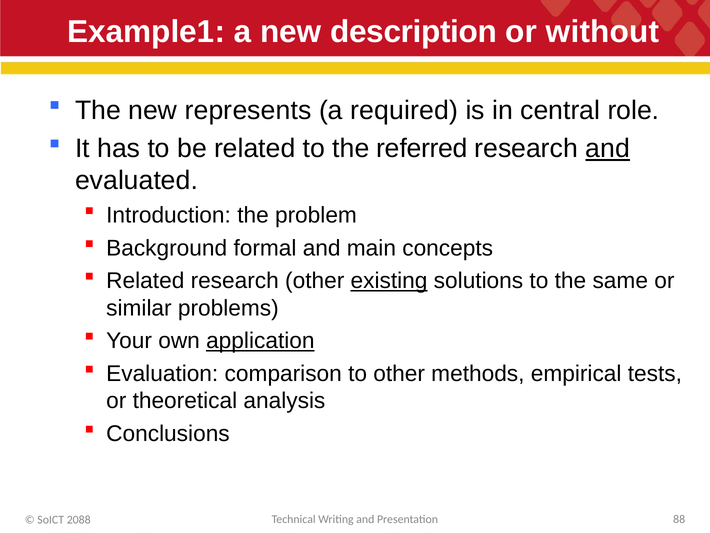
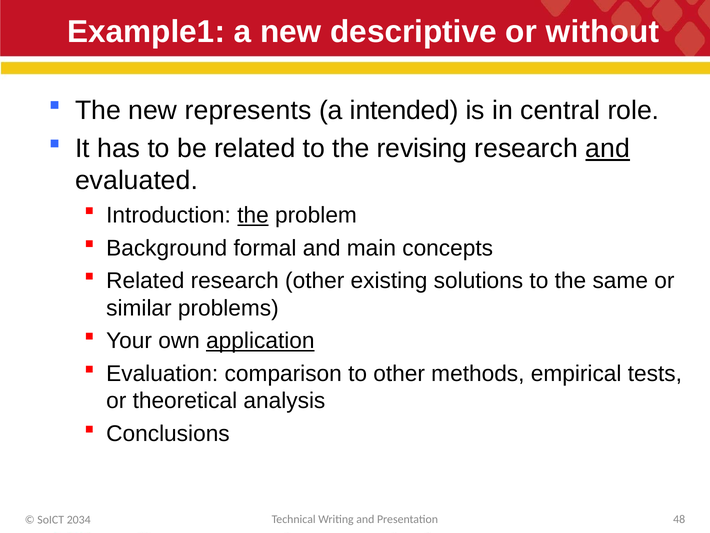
description: description -> descriptive
required: required -> intended
referred: referred -> revising
the at (253, 215) underline: none -> present
existing underline: present -> none
88: 88 -> 48
2088: 2088 -> 2034
